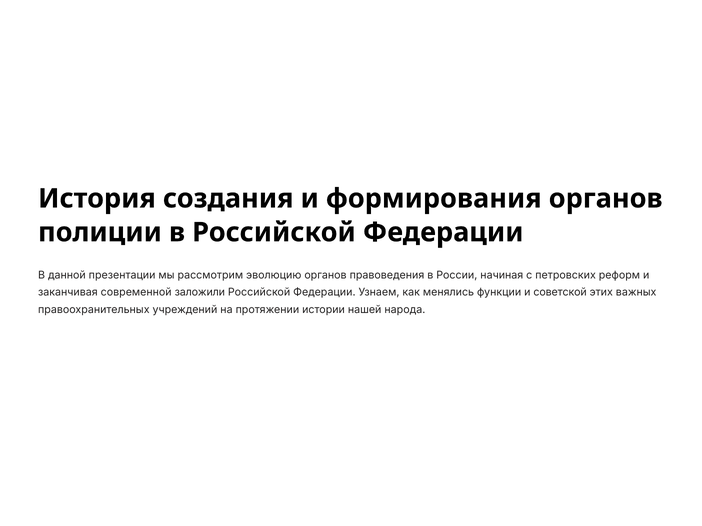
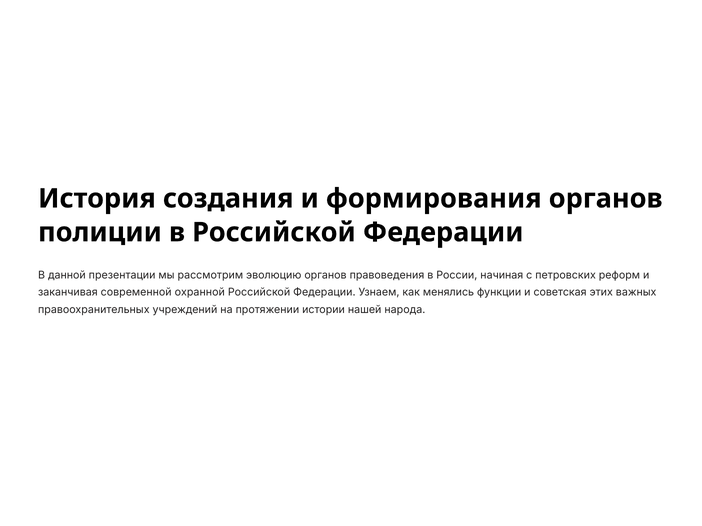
заложили: заложили -> охранной
советской: советской -> советская
